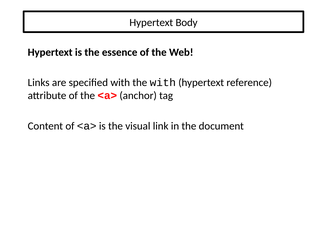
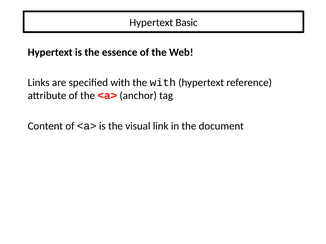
Body: Body -> Basic
